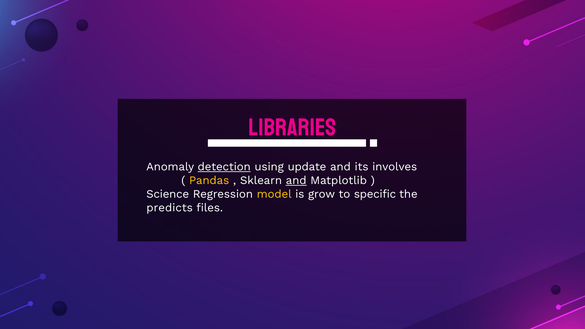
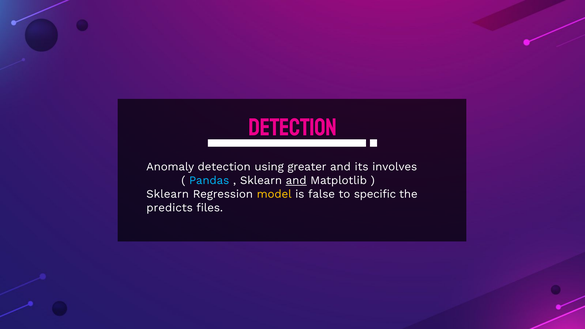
Libraries at (292, 127): Libraries -> Detection
detection at (224, 167) underline: present -> none
update: update -> greater
Pandas colour: yellow -> light blue
Science at (168, 194): Science -> Sklearn
grow: grow -> false
